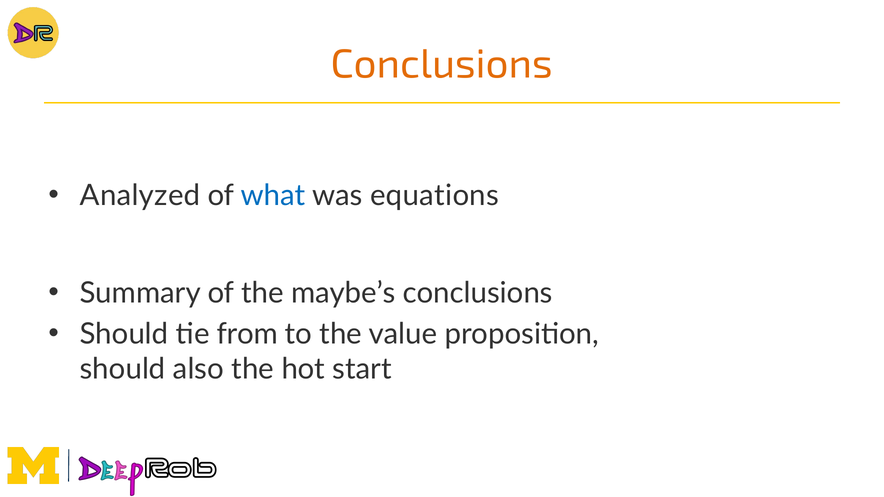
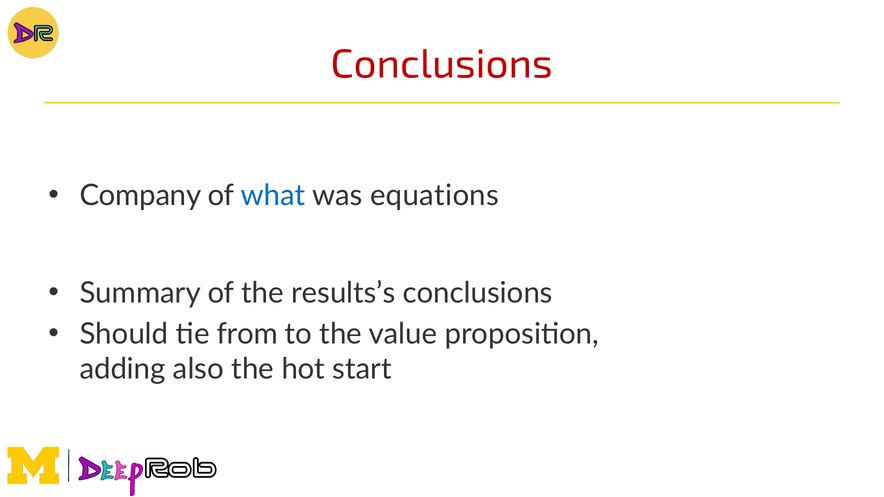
Conclusions at (442, 64) colour: orange -> red
Analyzed: Analyzed -> Company
maybe’s: maybe’s -> results’s
should at (123, 369): should -> adding
